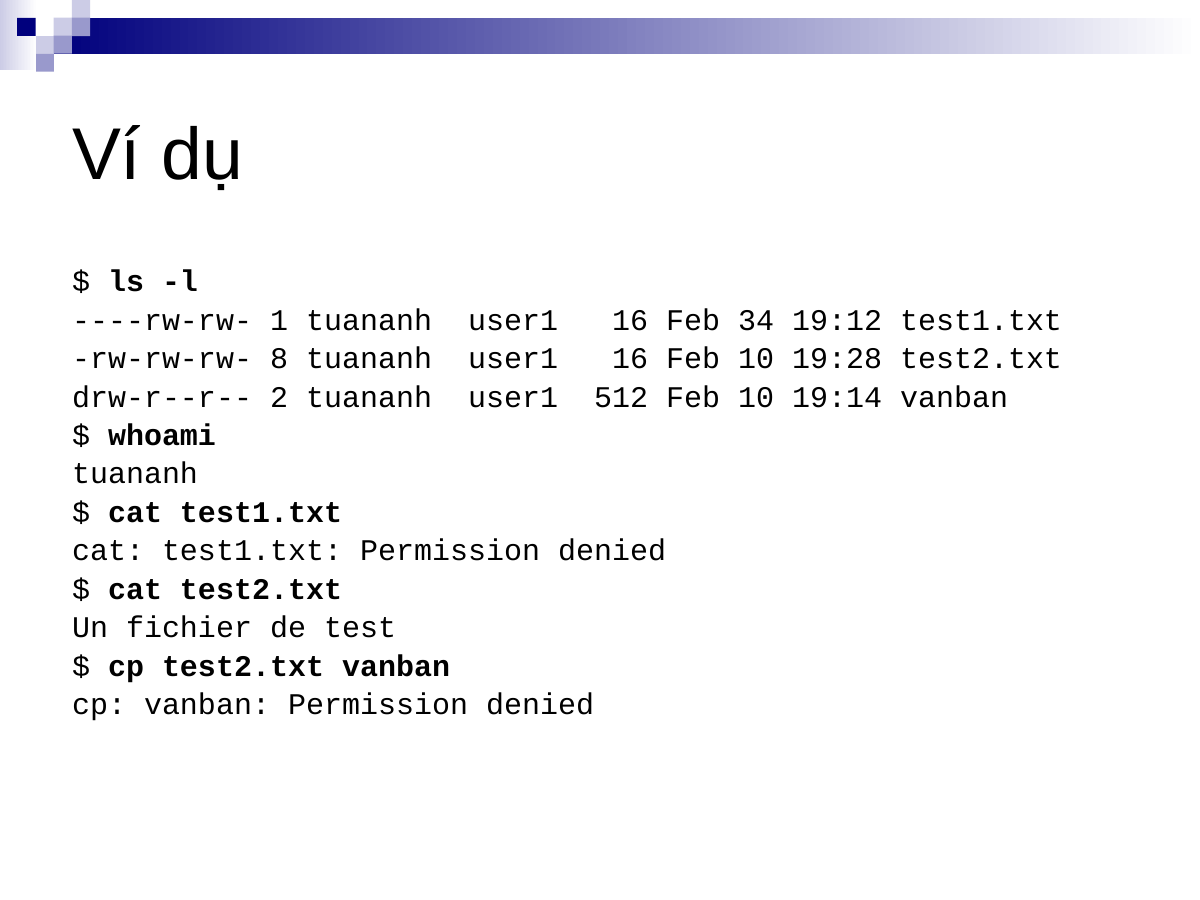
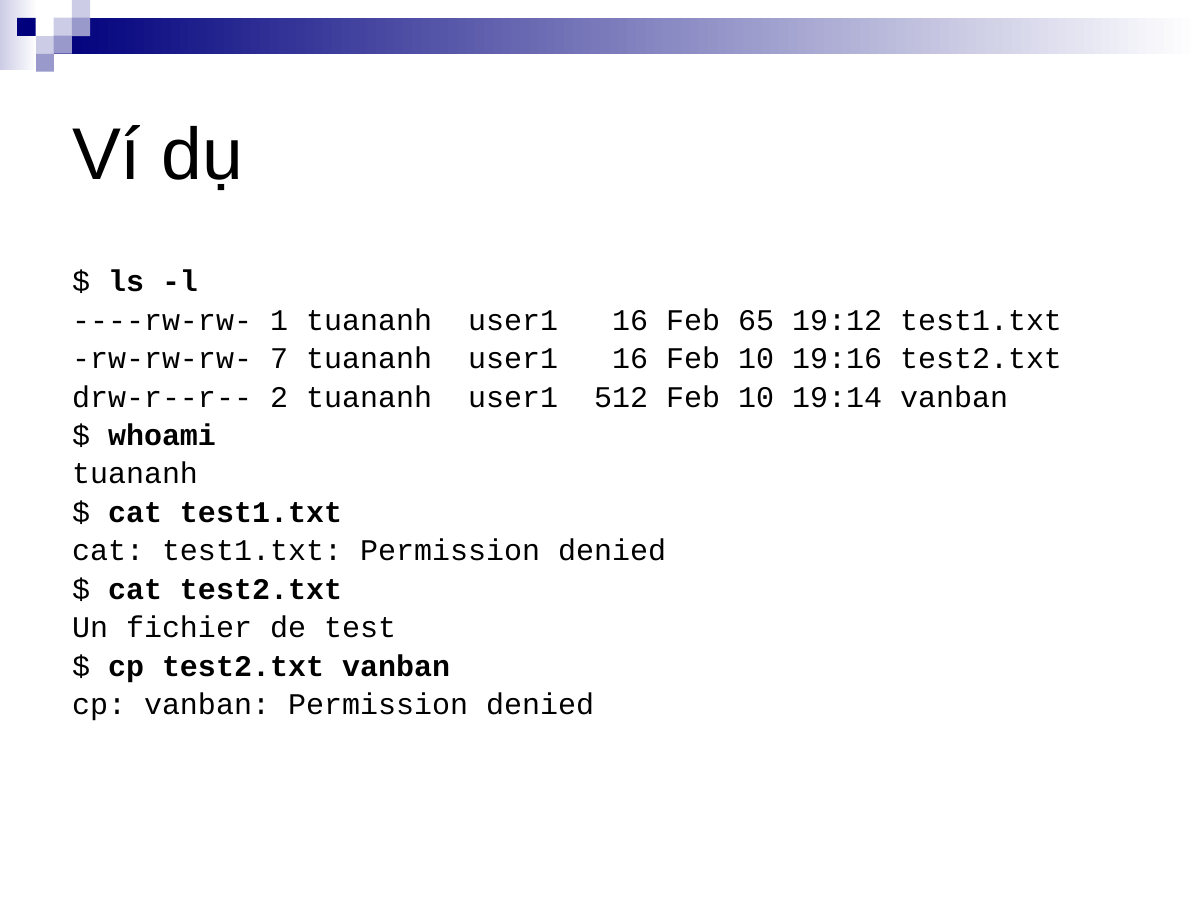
34: 34 -> 65
8: 8 -> 7
19:28: 19:28 -> 19:16
